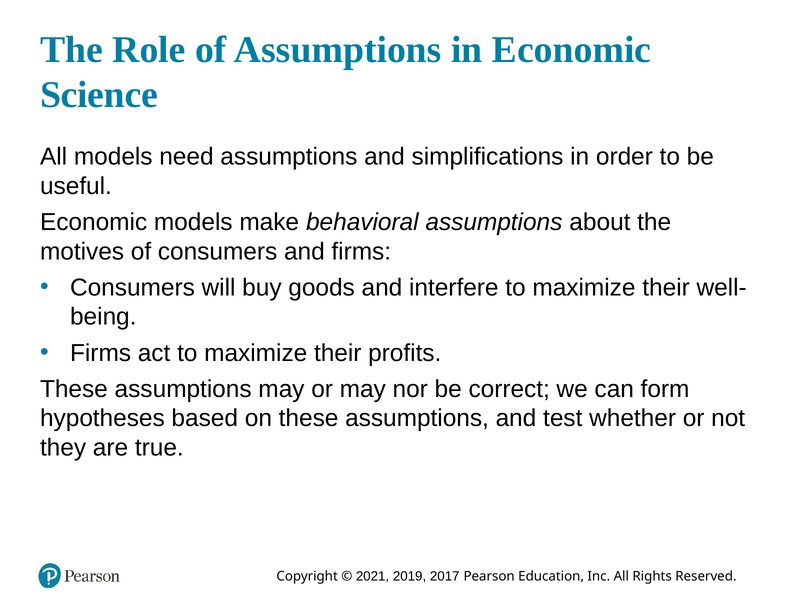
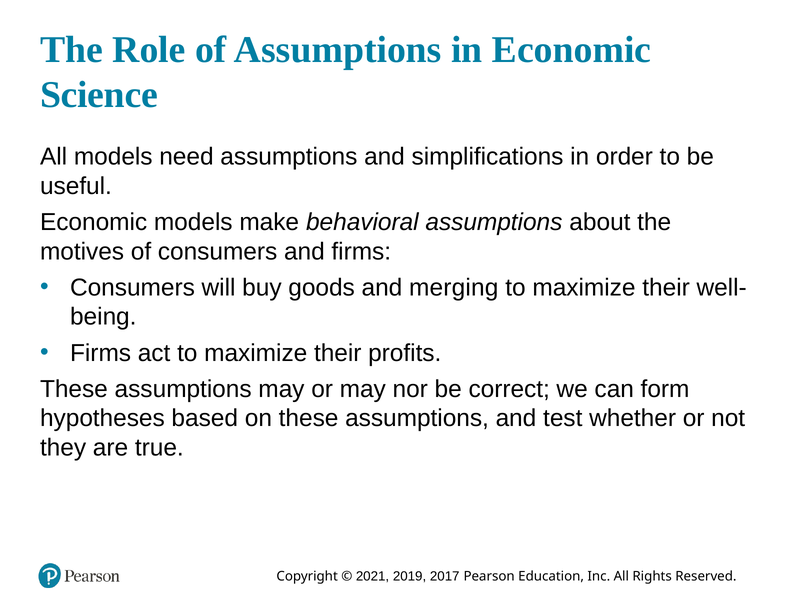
interfere: interfere -> merging
